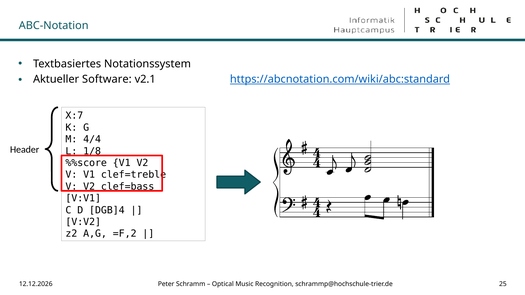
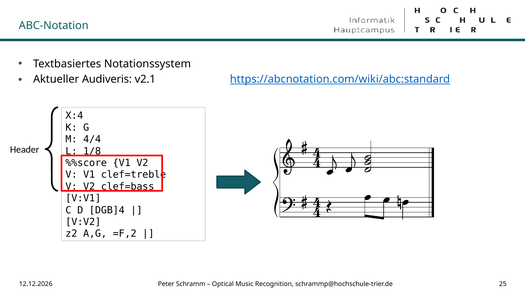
Software: Software -> Audiveris
X:7: X:7 -> X:4
